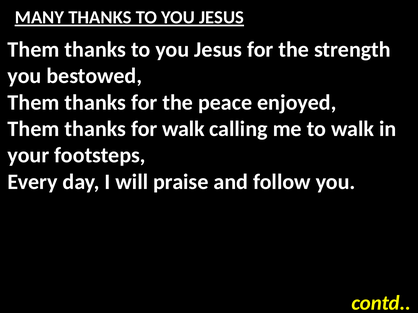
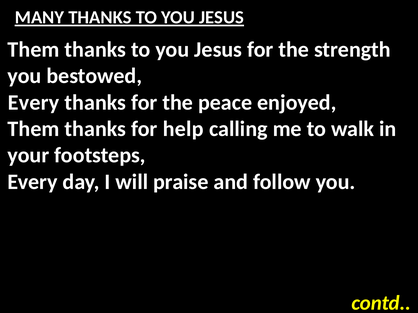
Them at (34, 103): Them -> Every
for walk: walk -> help
